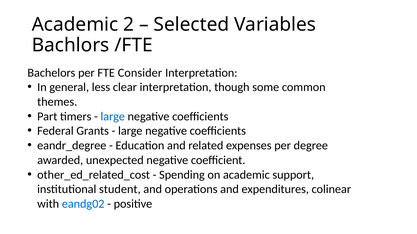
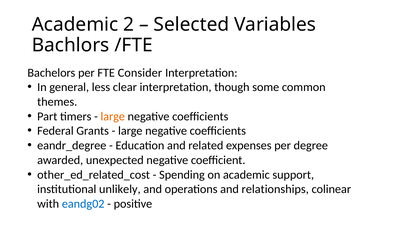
large at (113, 117) colour: blue -> orange
student: student -> unlikely
expenditures: expenditures -> relationships
